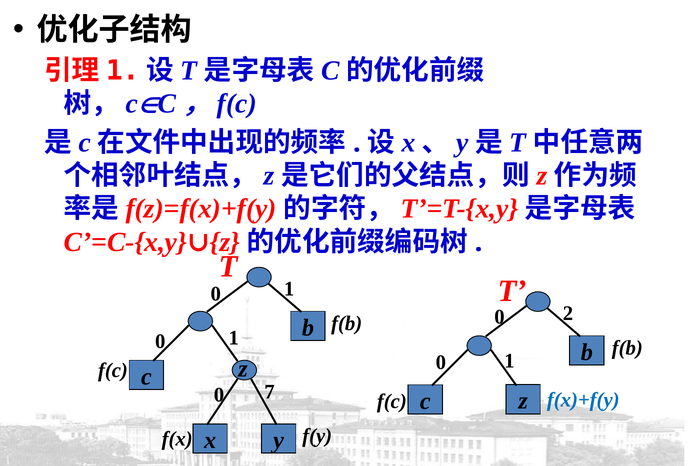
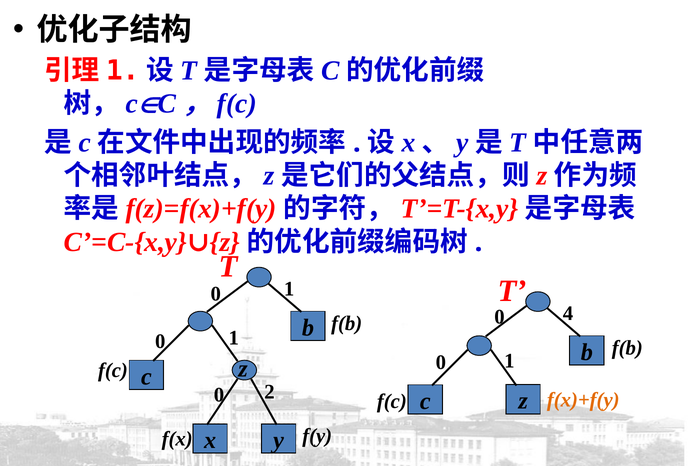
2: 2 -> 4
7: 7 -> 2
f(x)+f(y colour: blue -> orange
